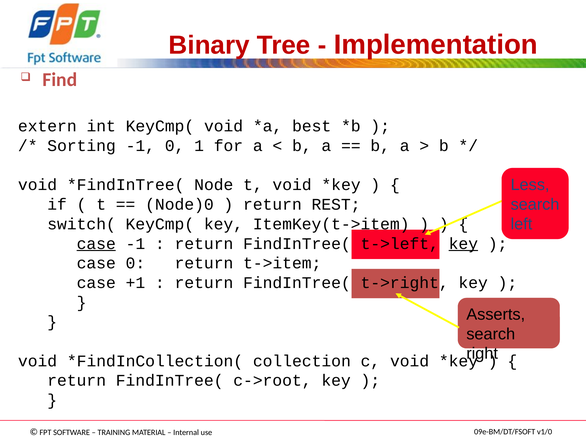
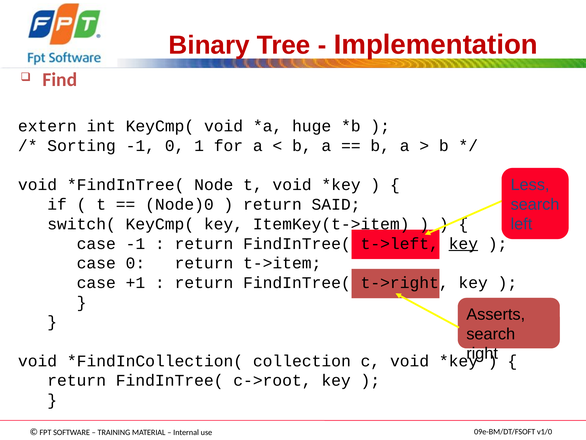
best: best -> huge
REST: REST -> SAID
case at (96, 243) underline: present -> none
